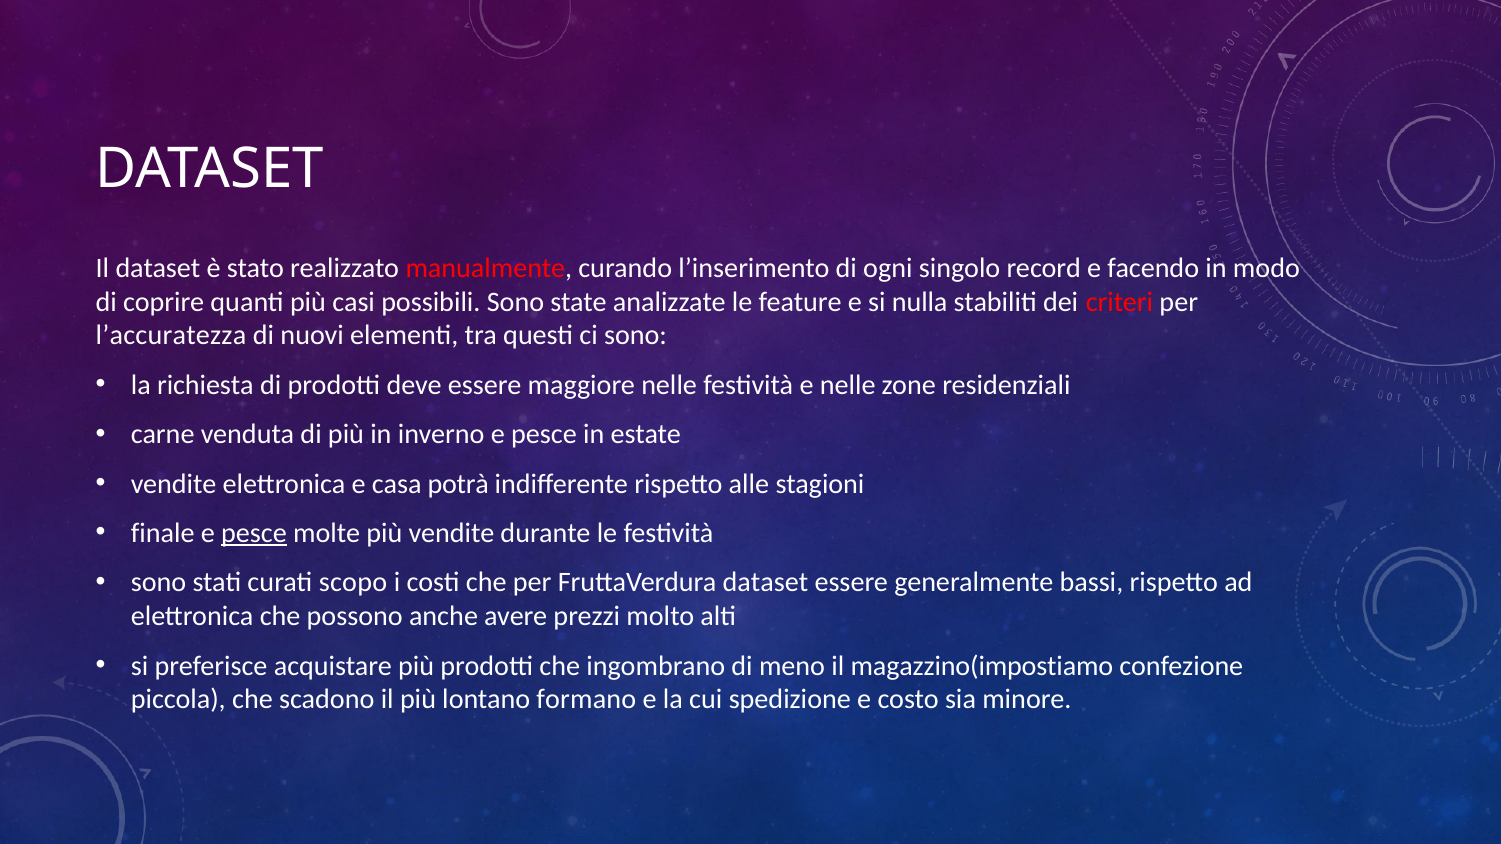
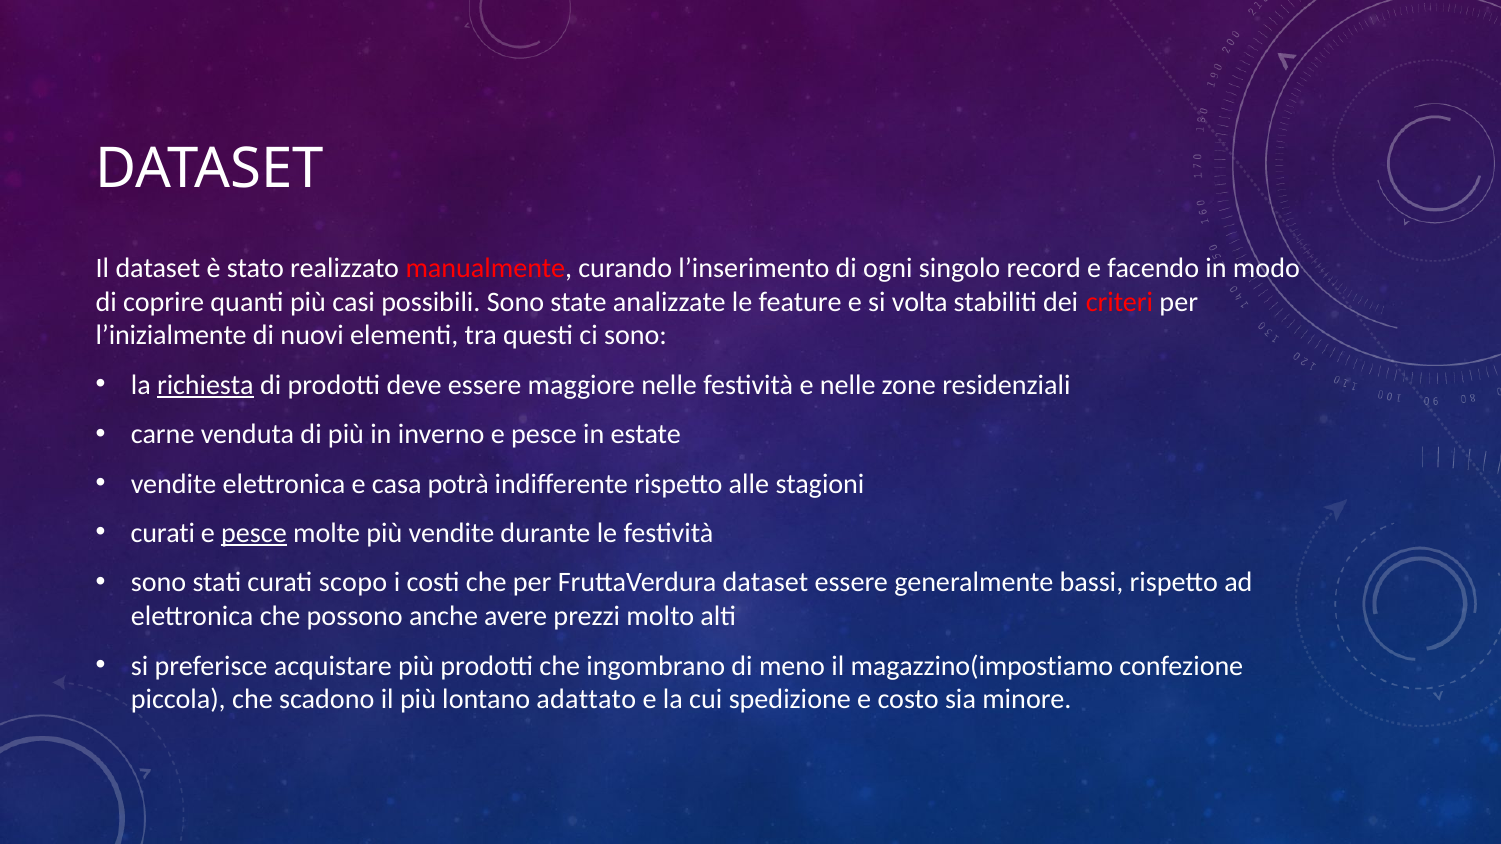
nulla: nulla -> volta
l’accuratezza: l’accuratezza -> l’inizialmente
richiesta underline: none -> present
finale at (163, 533): finale -> curati
formano: formano -> adattato
